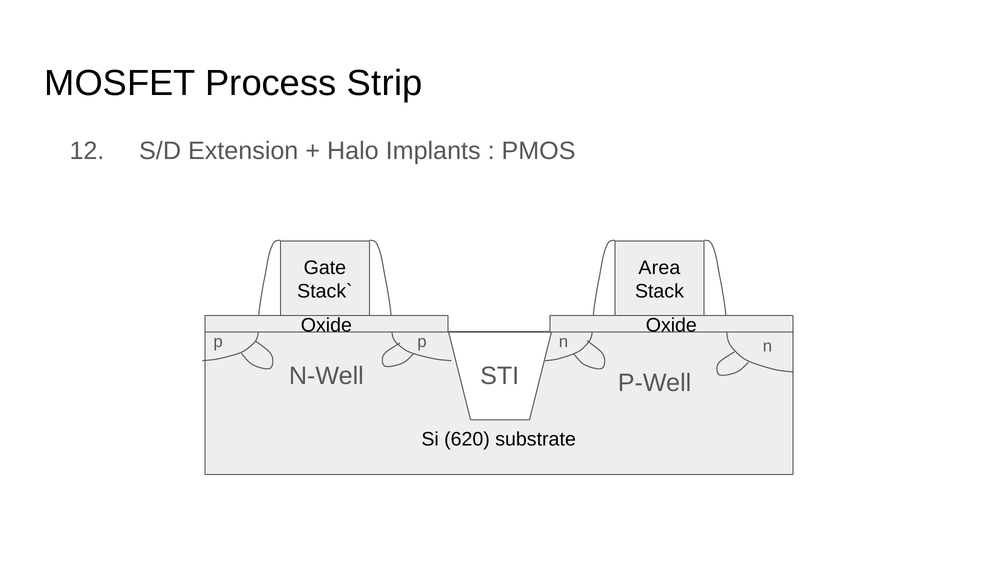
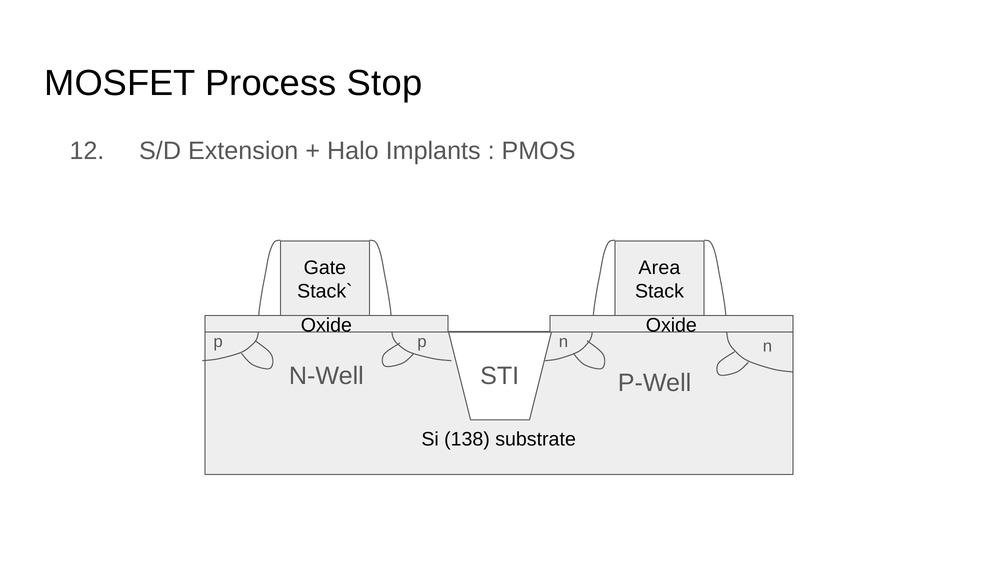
Strip: Strip -> Stop
620: 620 -> 138
